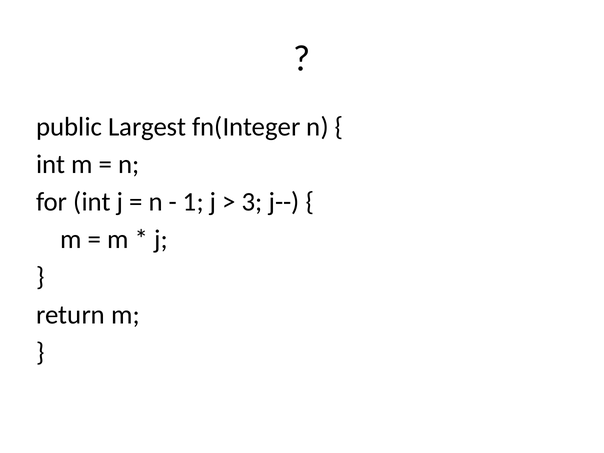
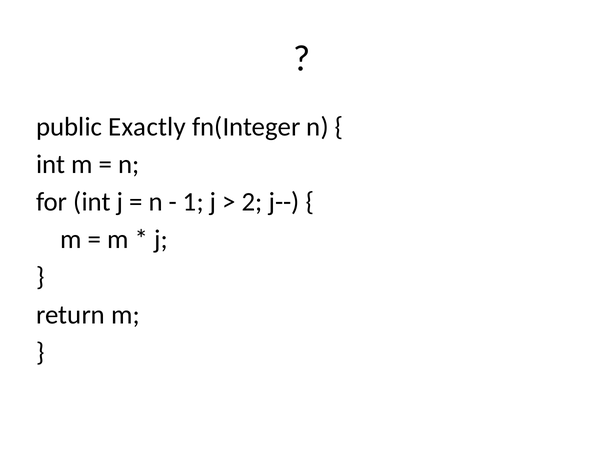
Largest: Largest -> Exactly
3: 3 -> 2
